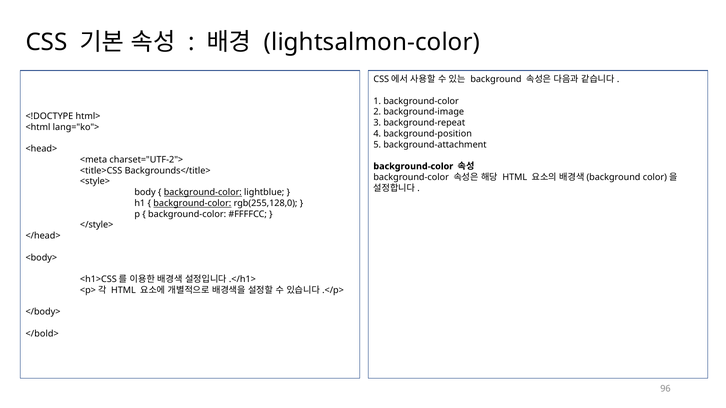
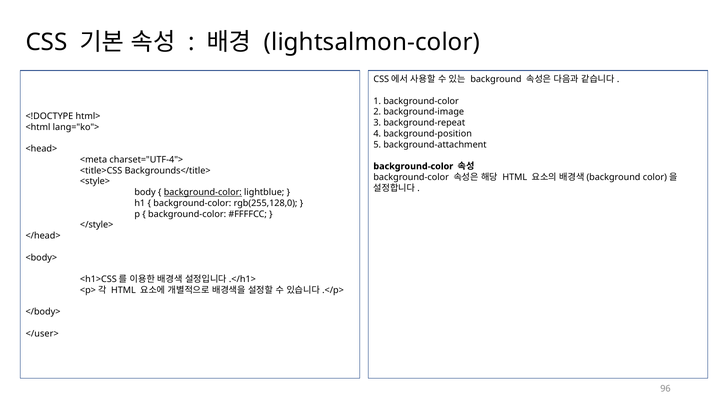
charset="UTF-2">: charset="UTF-2"> -> charset="UTF-4">
background-color at (192, 203) underline: present -> none
</bold>: </bold> -> </user>
